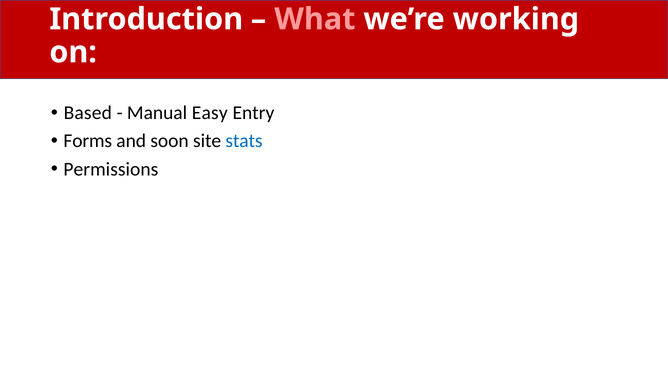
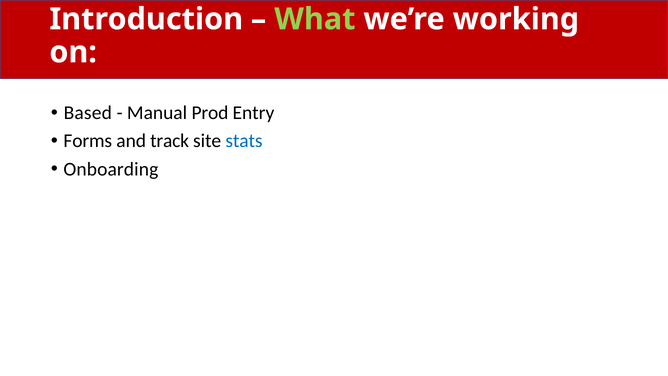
What colour: pink -> light green
Easy: Easy -> Prod
soon: soon -> track
Permissions: Permissions -> Onboarding
